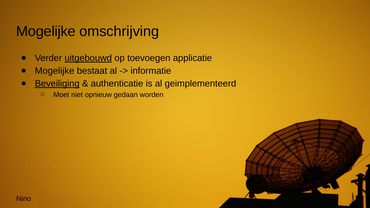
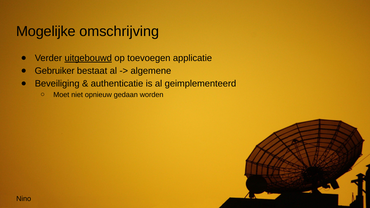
Mogelijke at (55, 71): Mogelijke -> Gebruiker
informatie: informatie -> algemene
Beveiliging underline: present -> none
